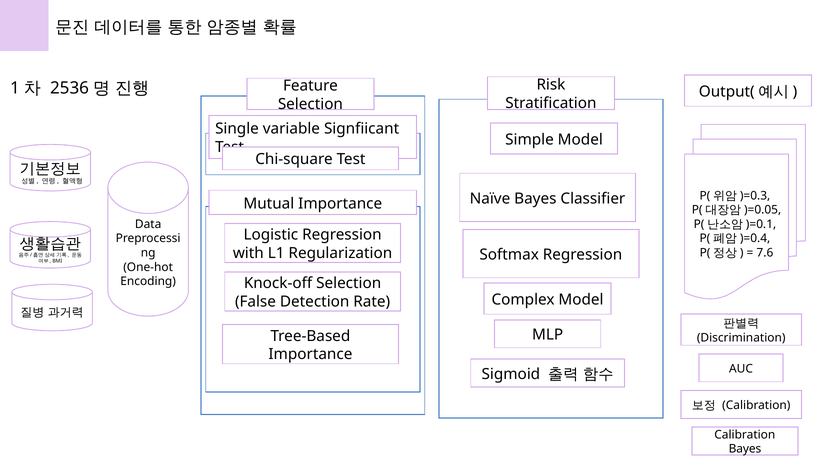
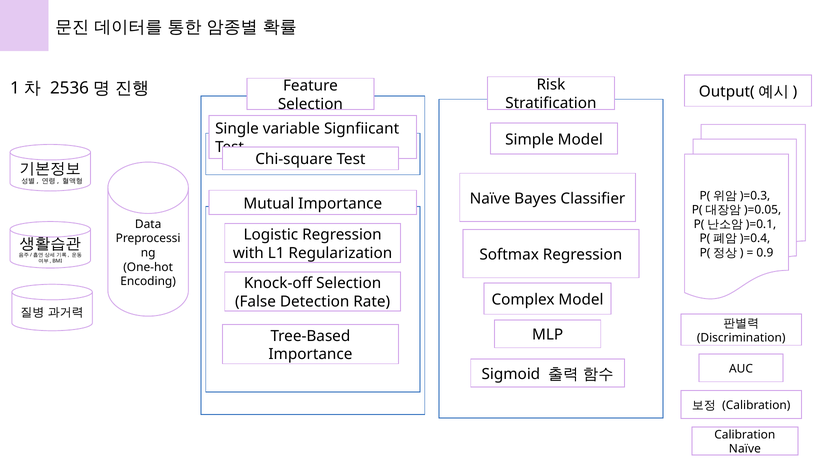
7.6: 7.6 -> 0.9
Bayes at (745, 449): Bayes -> Naïve
